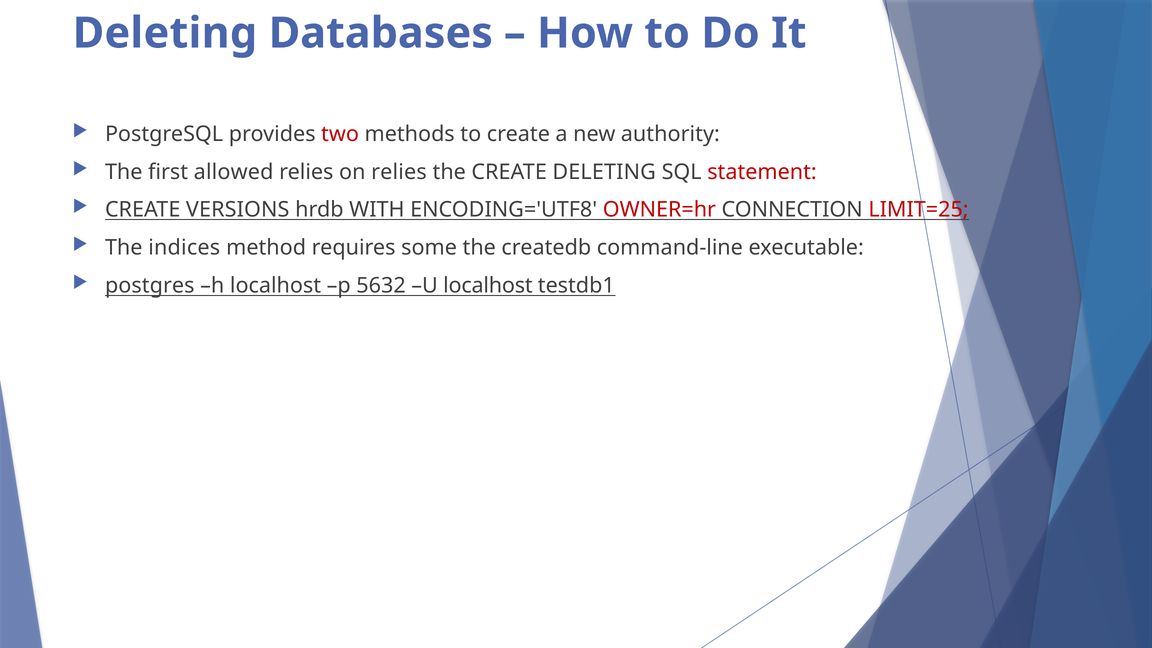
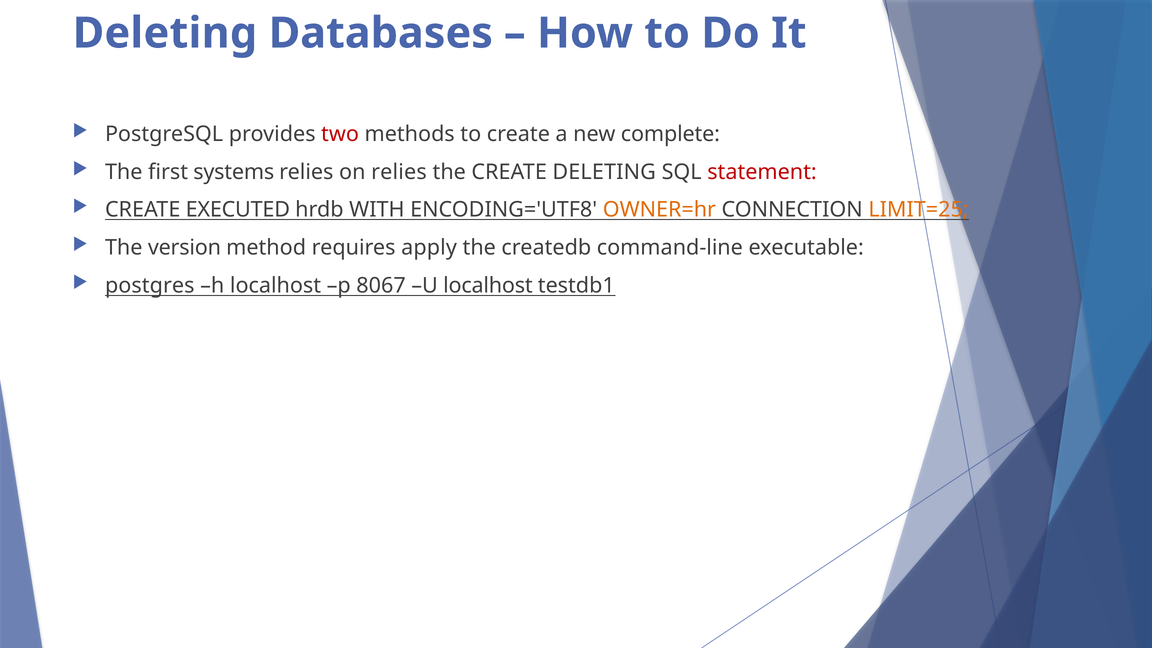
authority: authority -> complete
allowed: allowed -> systems
VERSIONS: VERSIONS -> EXECUTED
OWNER=hr colour: red -> orange
LIMIT=25 colour: red -> orange
indices: indices -> version
some: some -> apply
5632: 5632 -> 8067
